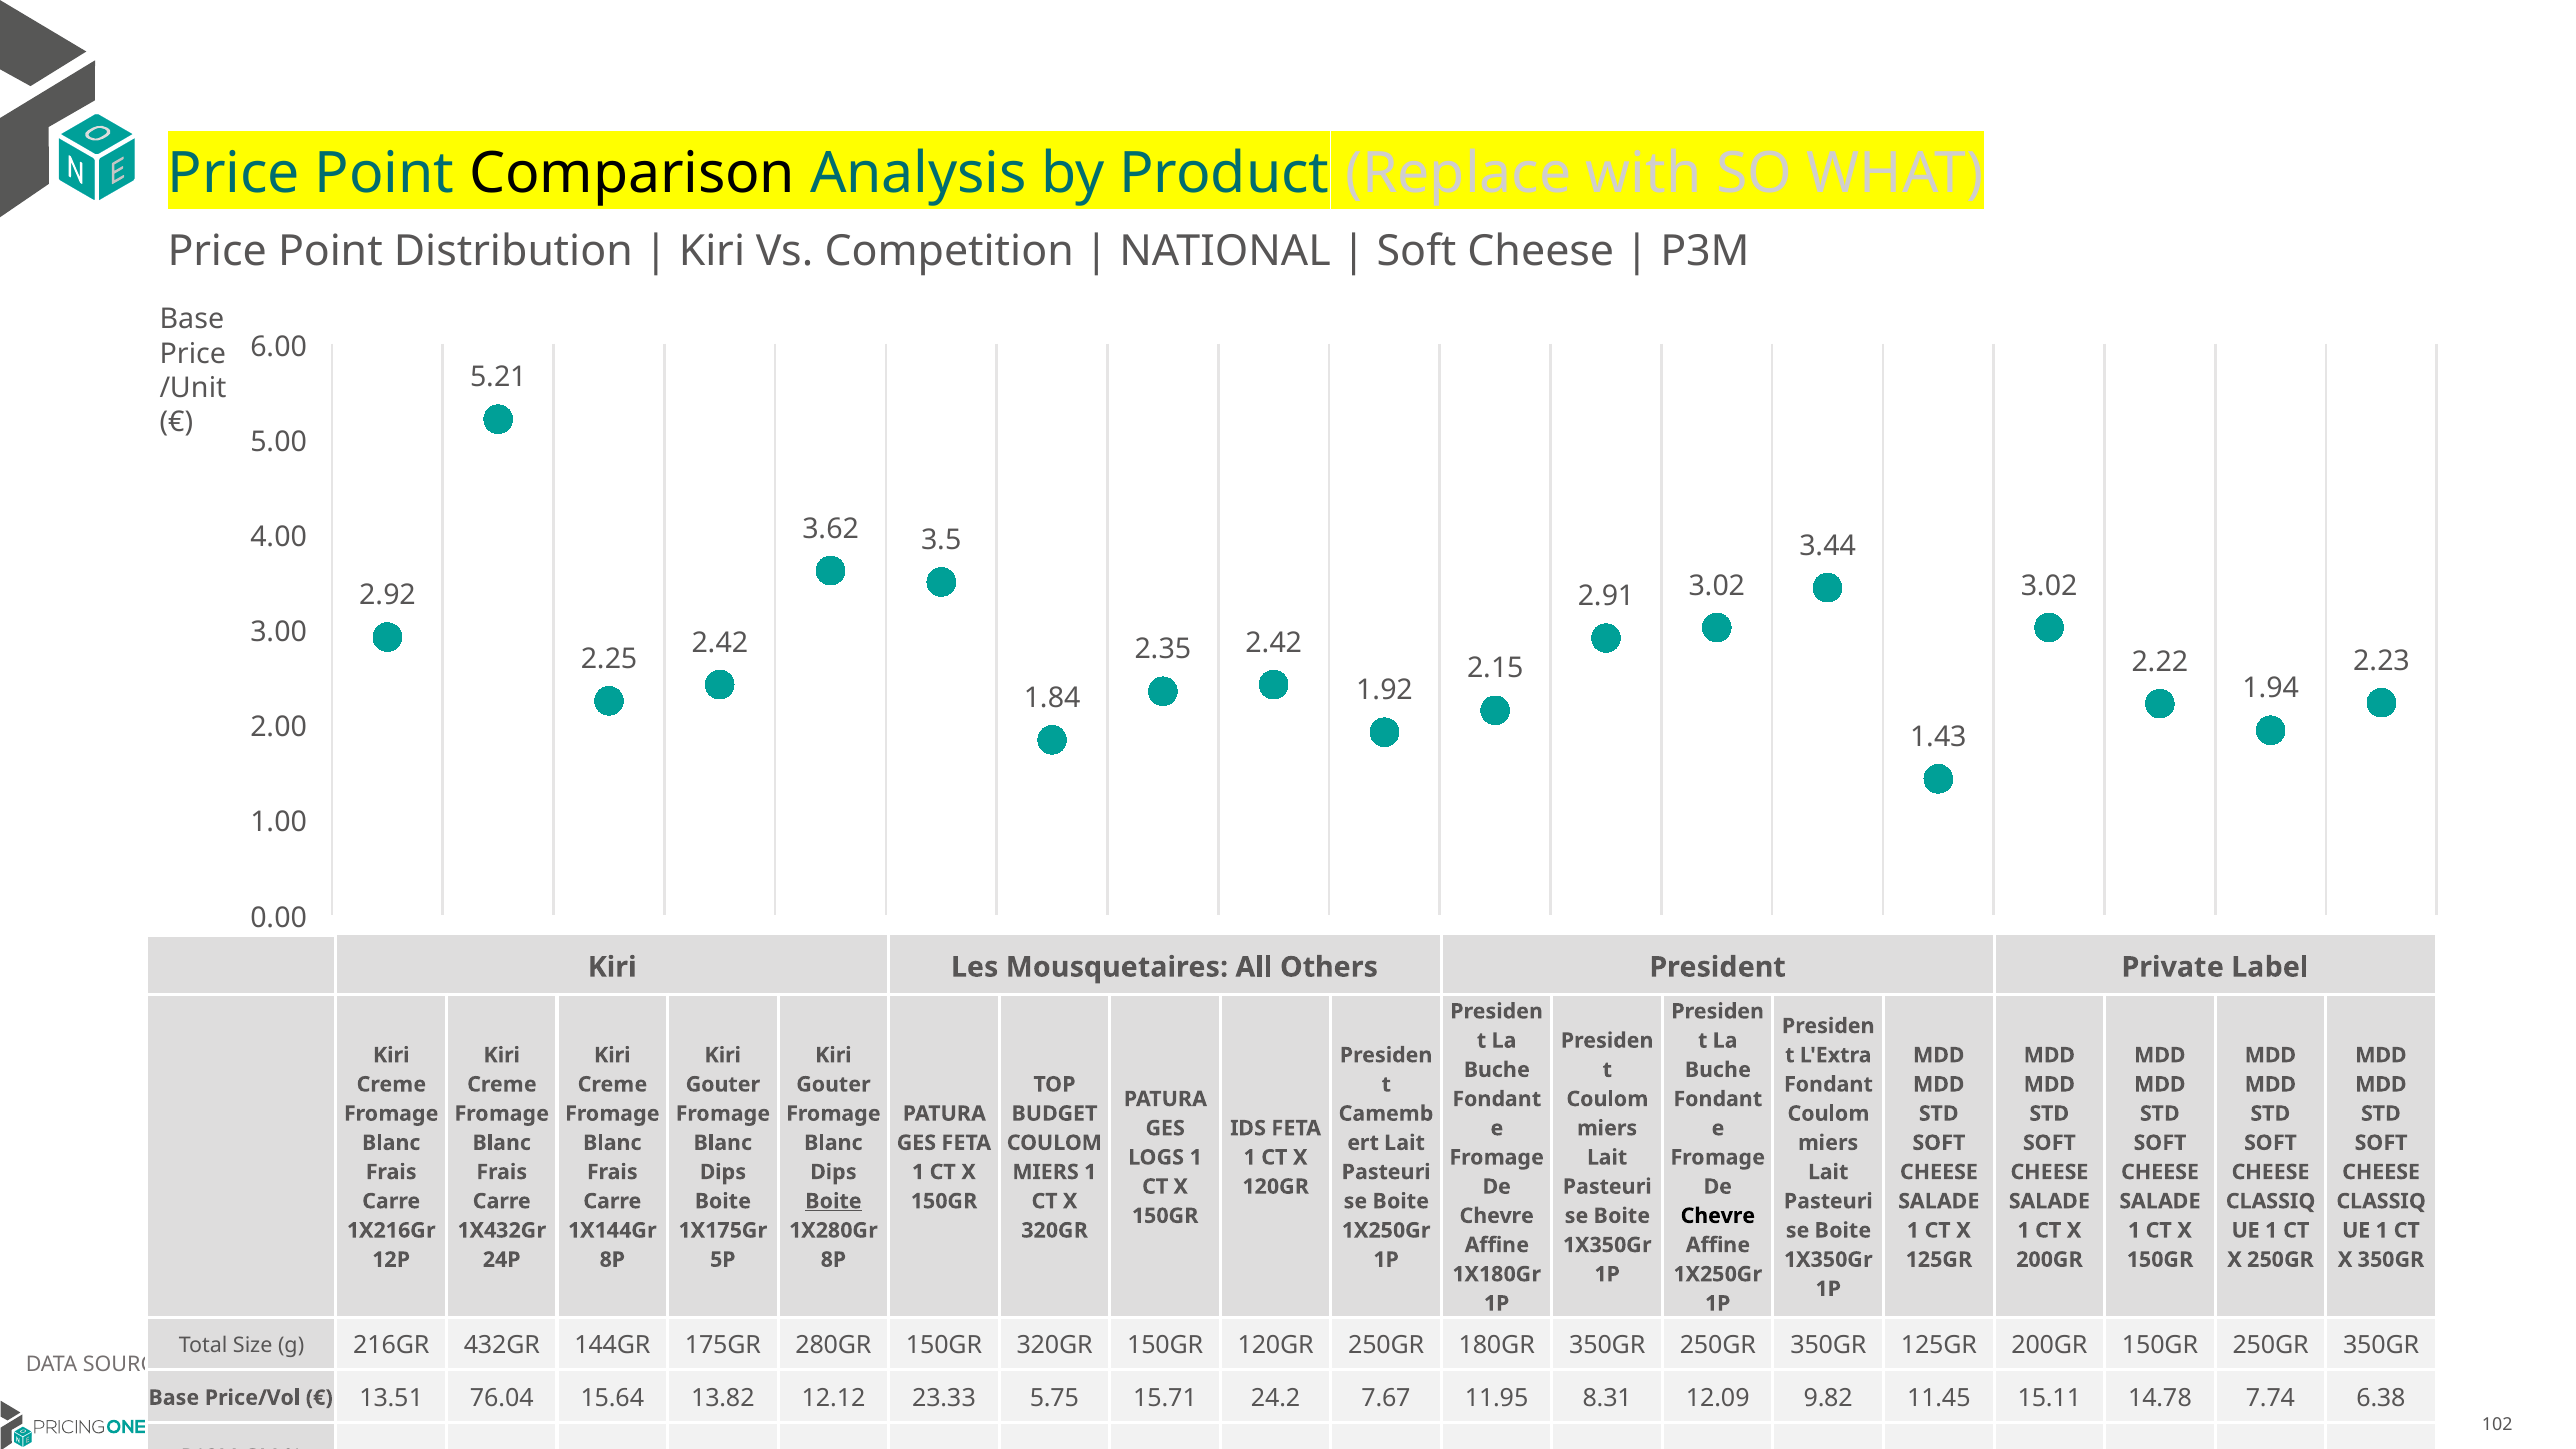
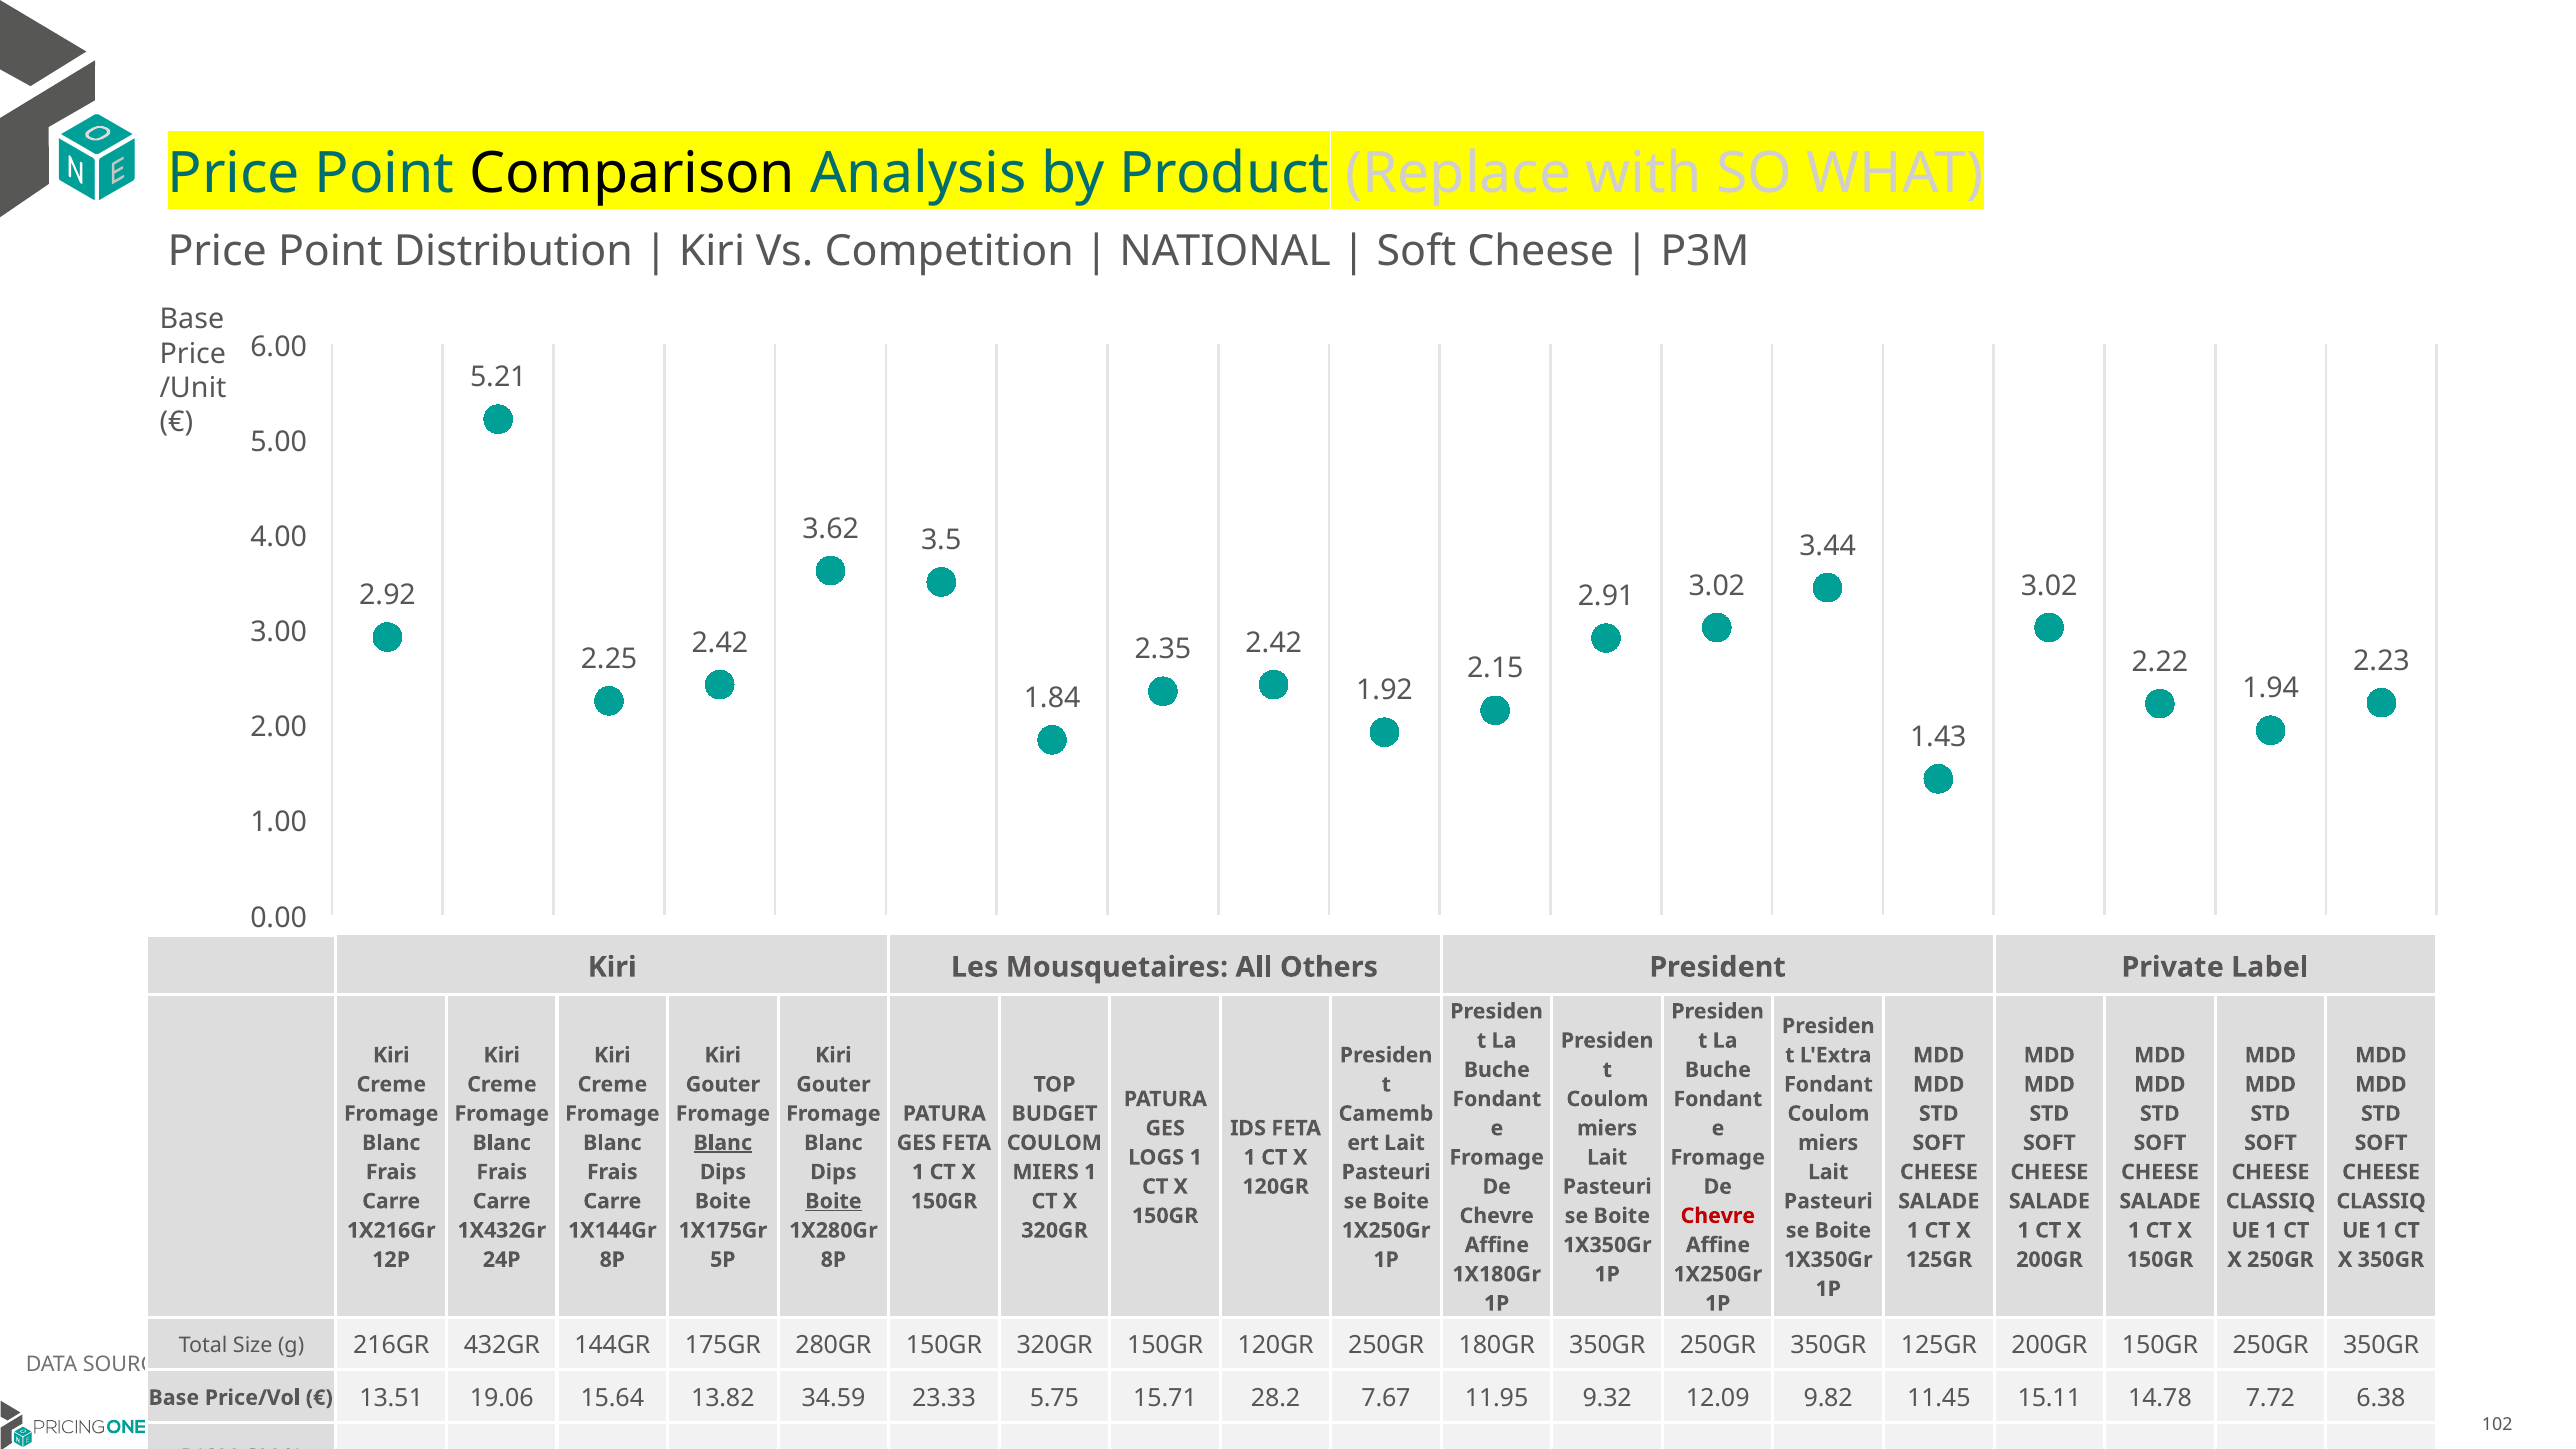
Blanc at (723, 1143) underline: none -> present
Chevre at (1718, 1216) colour: black -> red
76.04: 76.04 -> 19.06
12.12: 12.12 -> 34.59
24.2: 24.2 -> 28.2
8.31: 8.31 -> 9.32
7.74: 7.74 -> 7.72
